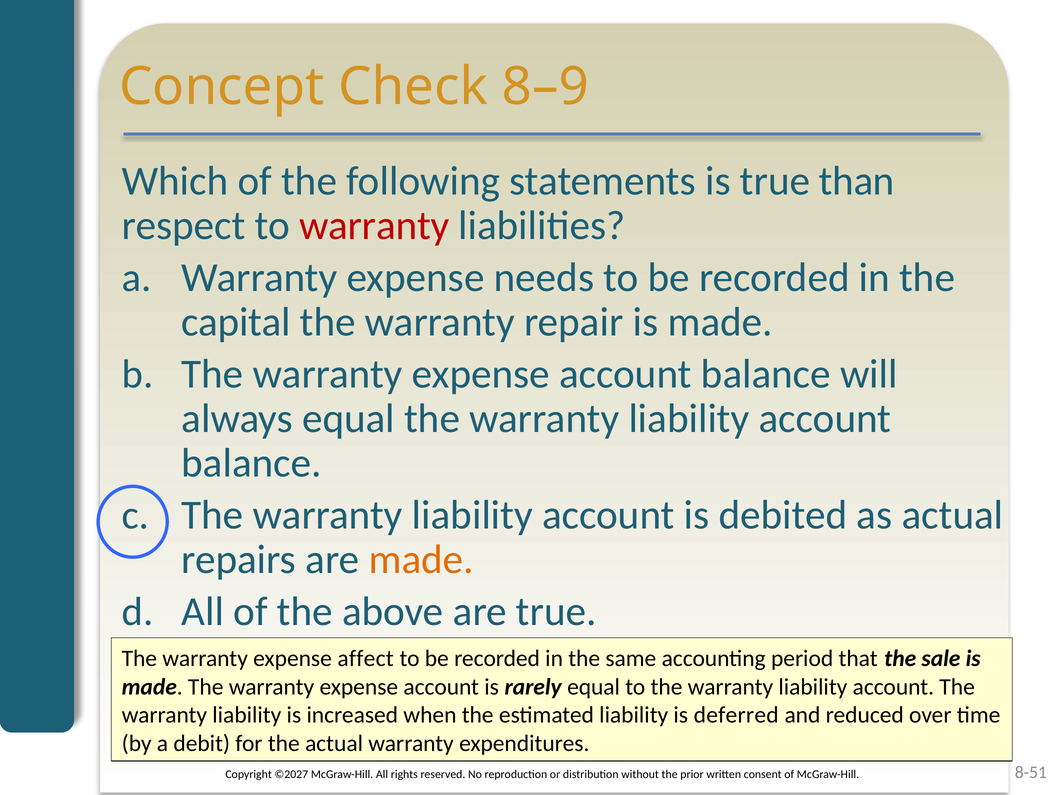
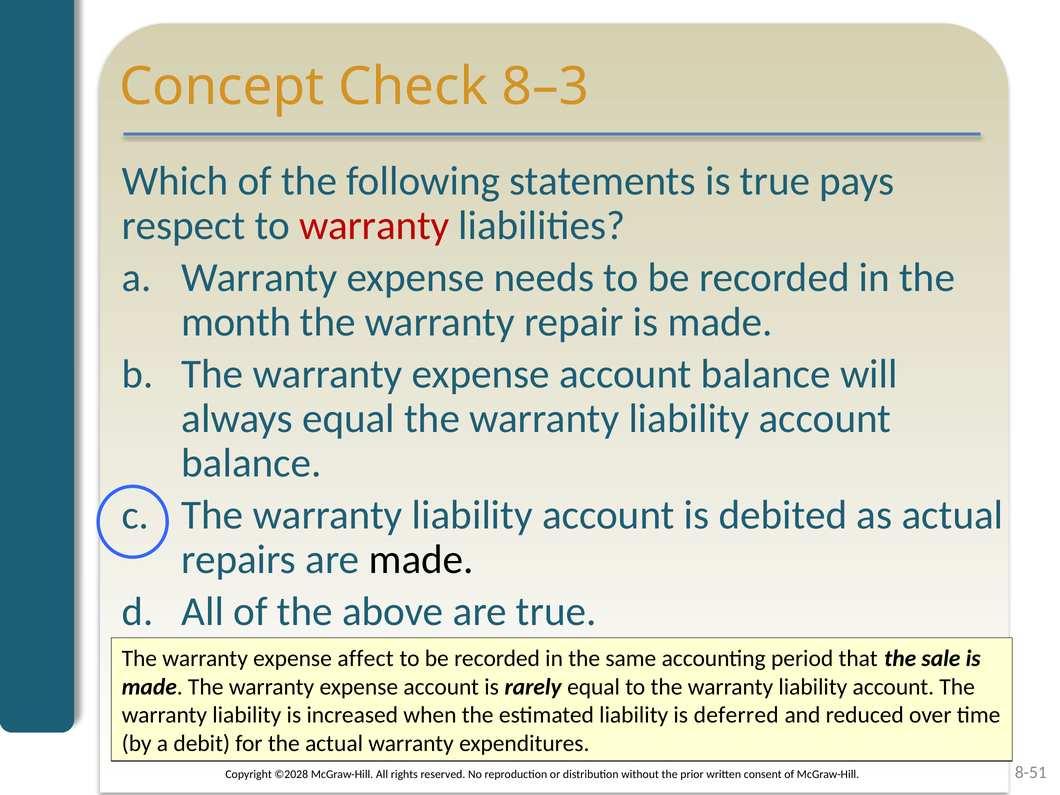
8–9: 8–9 -> 8–3
than: than -> pays
capital: capital -> month
made at (421, 560) colour: orange -> black
©2027: ©2027 -> ©2028
